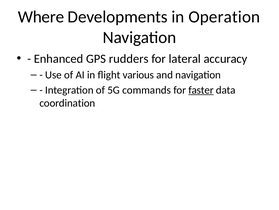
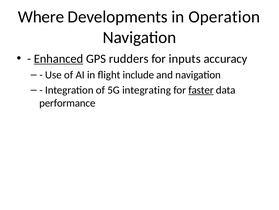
Enhanced underline: none -> present
lateral: lateral -> inputs
various: various -> include
commands: commands -> integrating
coordination: coordination -> performance
